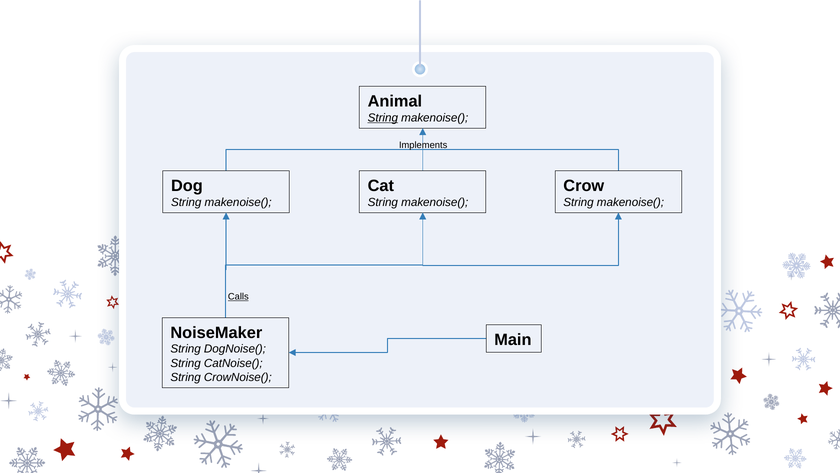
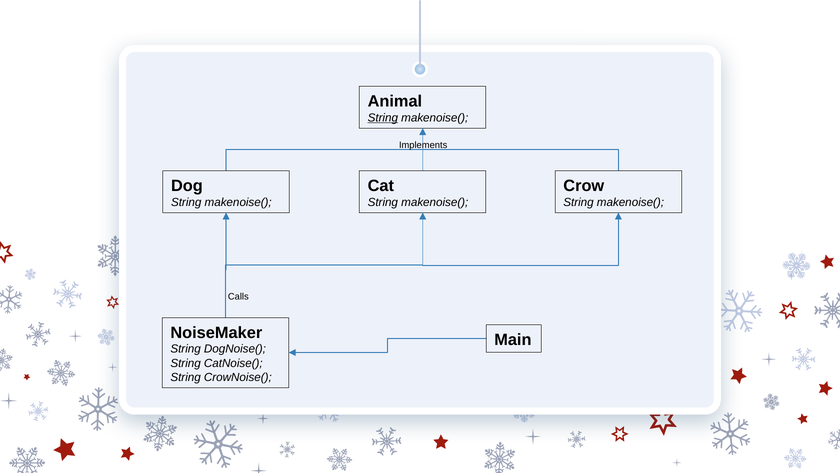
Calls underline: present -> none
